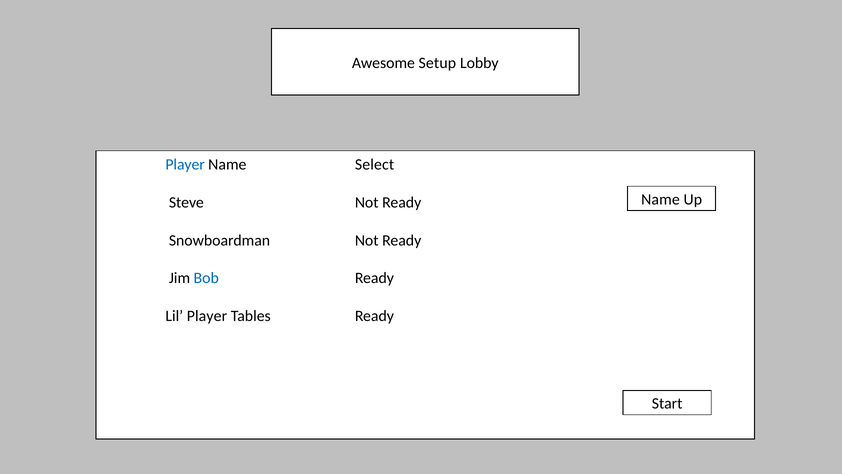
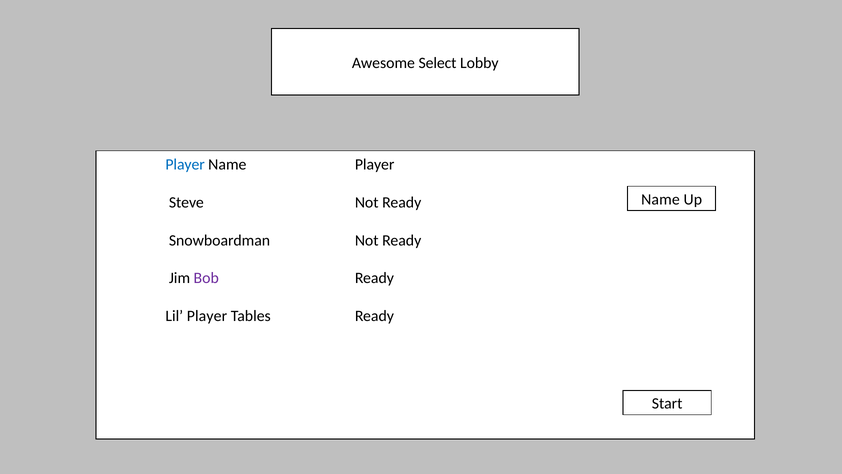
Setup: Setup -> Select
Name Select: Select -> Player
Bob colour: blue -> purple
